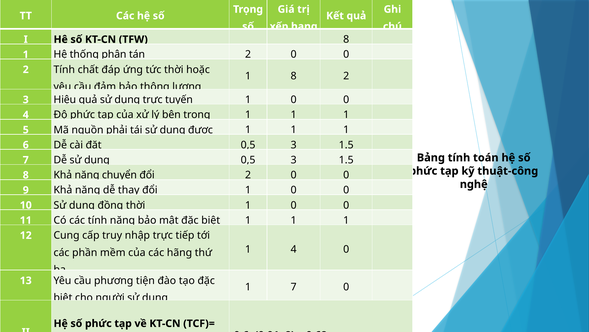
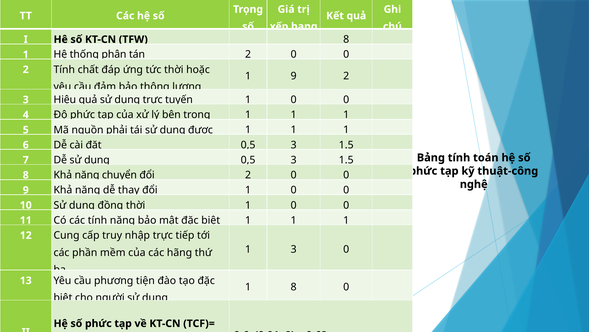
1 8: 8 -> 9
1 4: 4 -> 3
1 7: 7 -> 8
